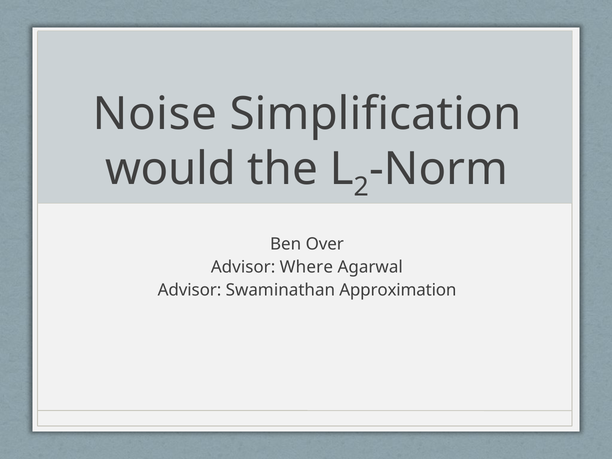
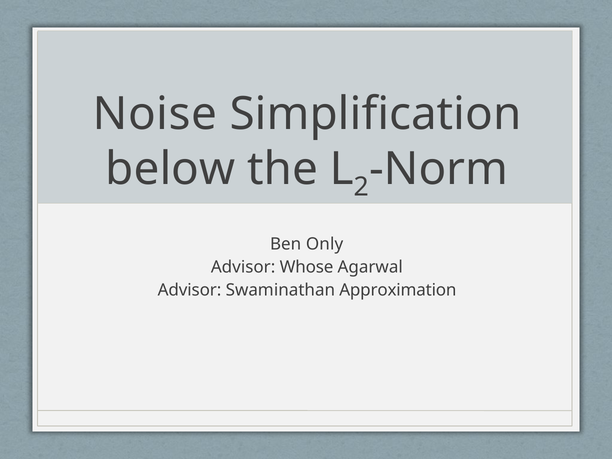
would: would -> below
Over: Over -> Only
Where: Where -> Whose
